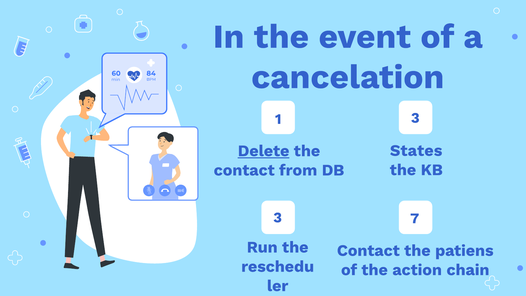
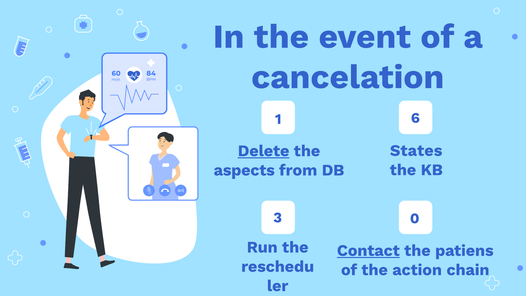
1 3: 3 -> 6
contact at (244, 170): contact -> aspects
7: 7 -> 0
Contact at (368, 250) underline: none -> present
